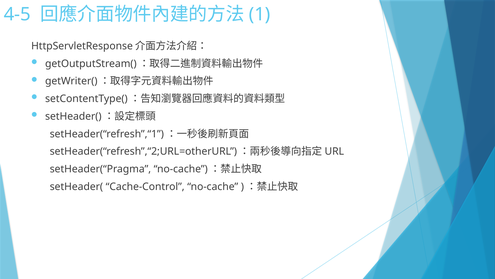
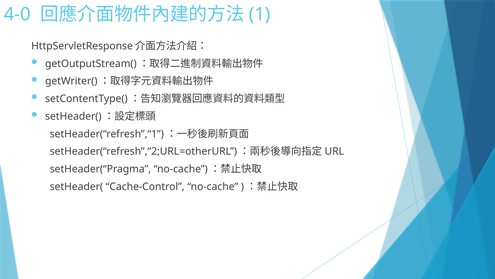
4-5: 4-5 -> 4-0
